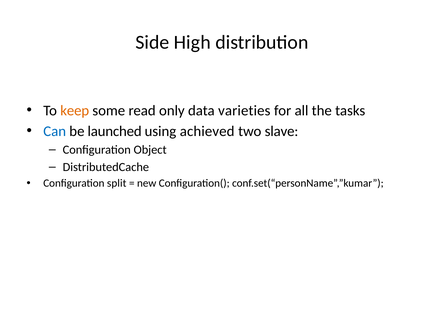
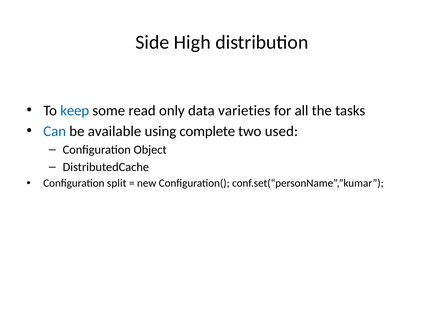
keep colour: orange -> blue
launched: launched -> available
achieved: achieved -> complete
slave: slave -> used
